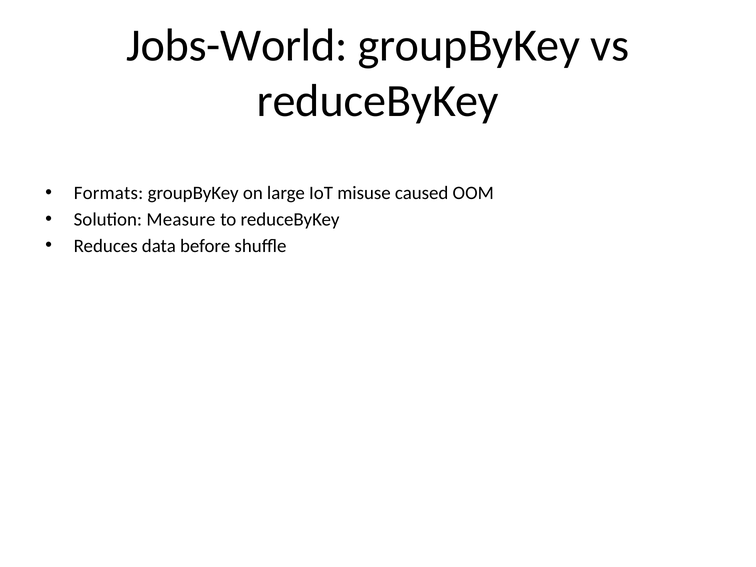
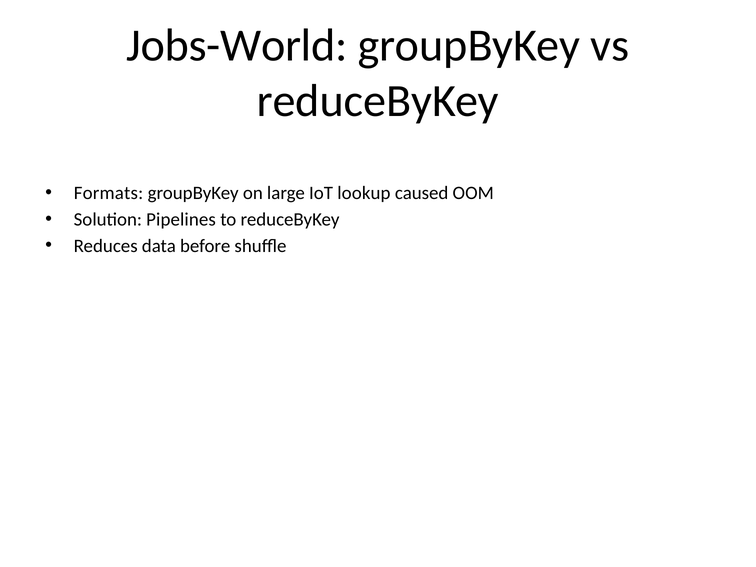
misuse: misuse -> lookup
Measure: Measure -> Pipelines
